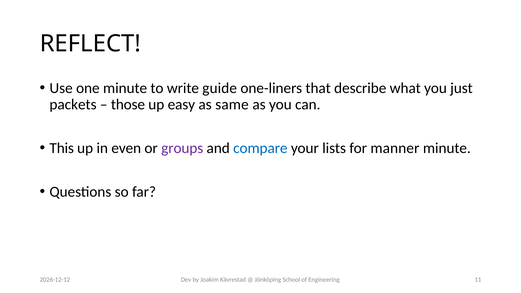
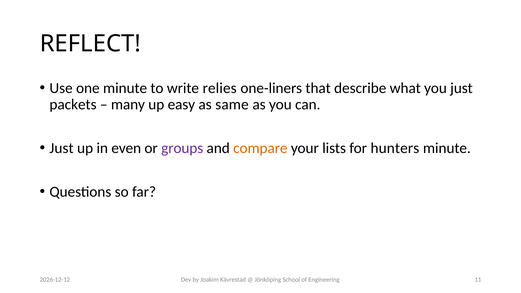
guide: guide -> relies
those: those -> many
This at (62, 148): This -> Just
compare colour: blue -> orange
manner: manner -> hunters
